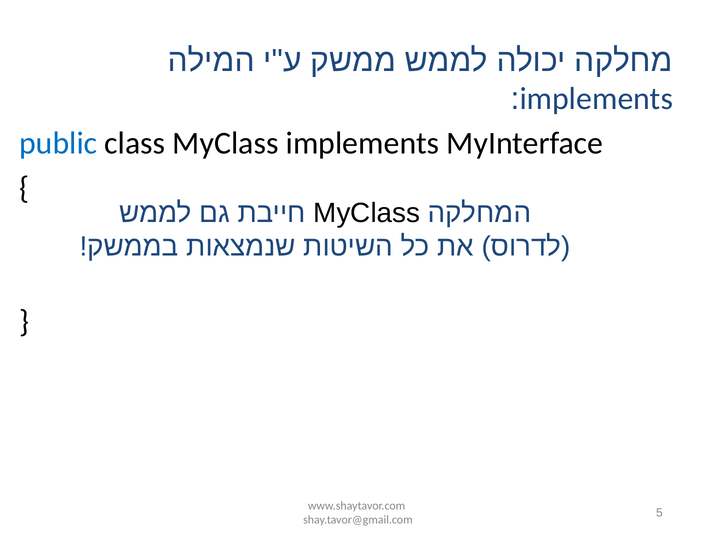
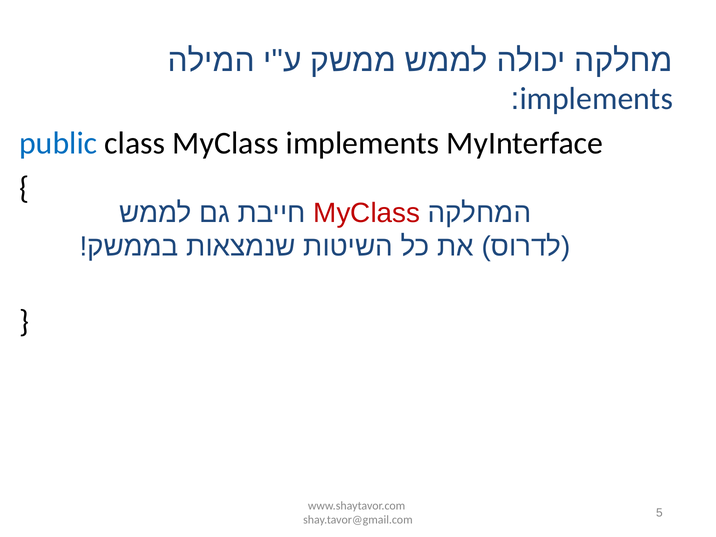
MyClass at (367, 213) colour: black -> red
